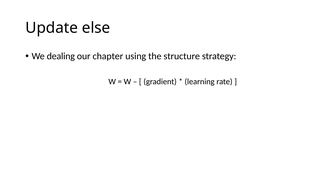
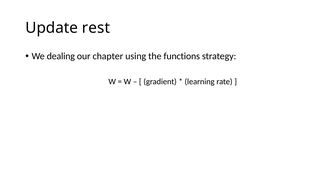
else: else -> rest
structure: structure -> functions
